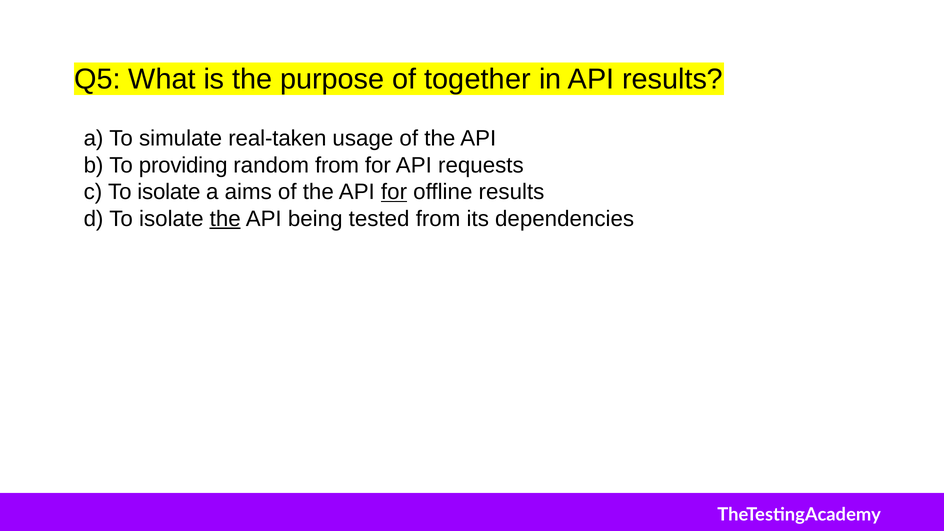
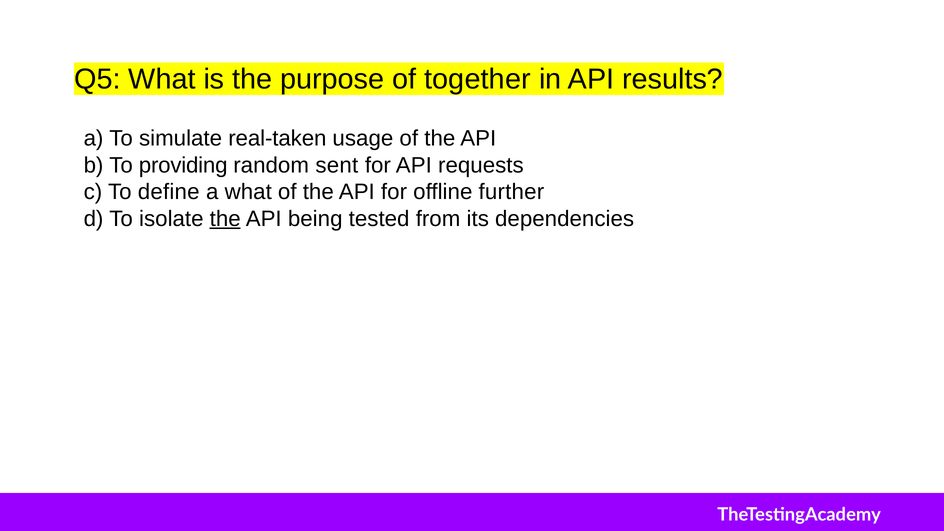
random from: from -> sent
c To isolate: isolate -> define
a aims: aims -> what
for at (394, 192) underline: present -> none
offline results: results -> further
